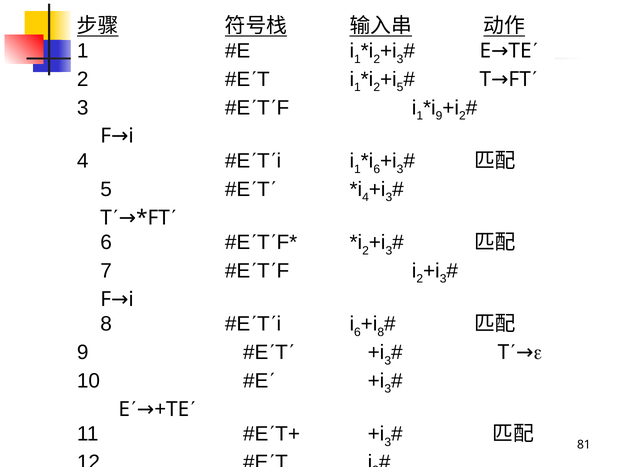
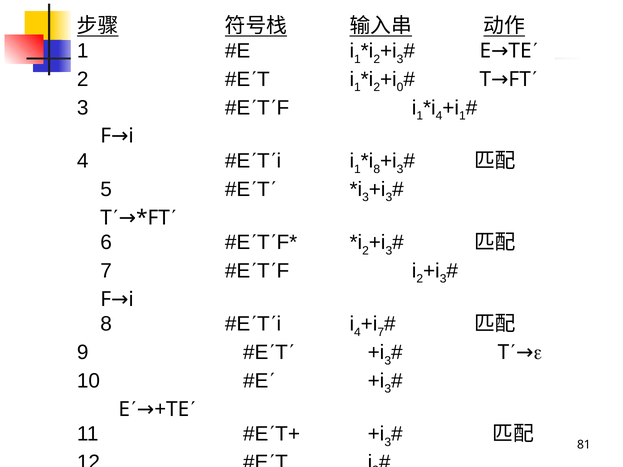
5 at (400, 88): 5 -> 0
9 at (439, 116): 9 -> 4
2 at (462, 116): 2 -> 1
6 at (377, 169): 6 -> 8
4 at (366, 197): 4 -> 3
6 at (357, 332): 6 -> 4
8 at (381, 332): 8 -> 7
